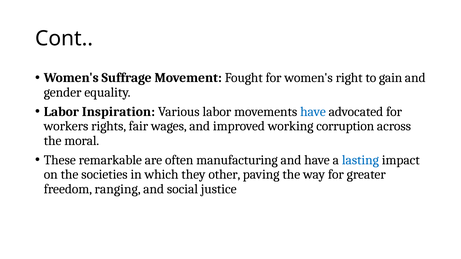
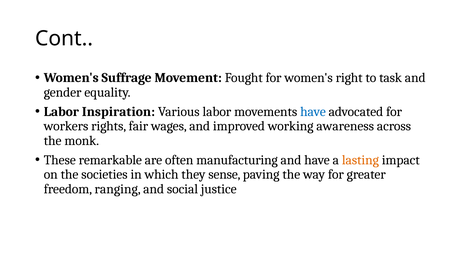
gain: gain -> task
corruption: corruption -> awareness
moral: moral -> monk
lasting colour: blue -> orange
other: other -> sense
